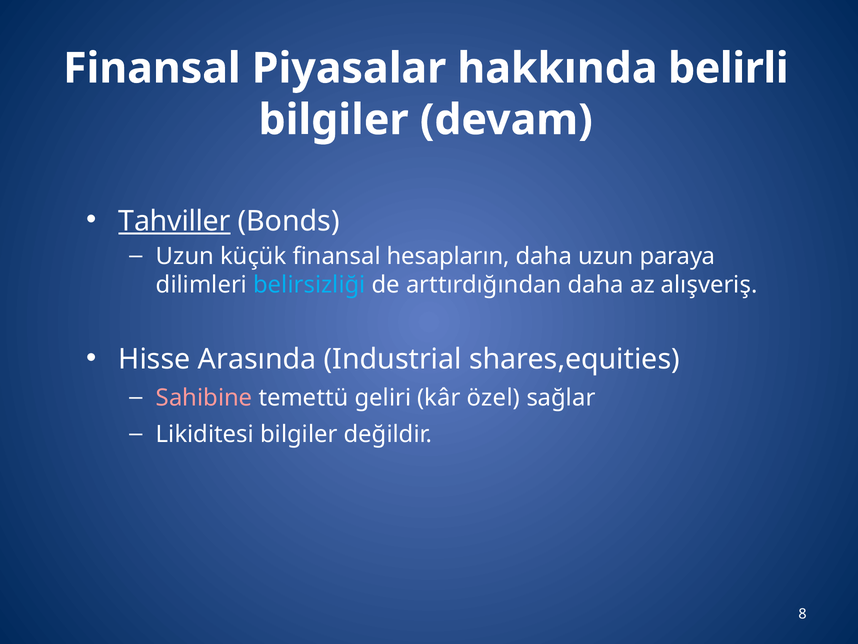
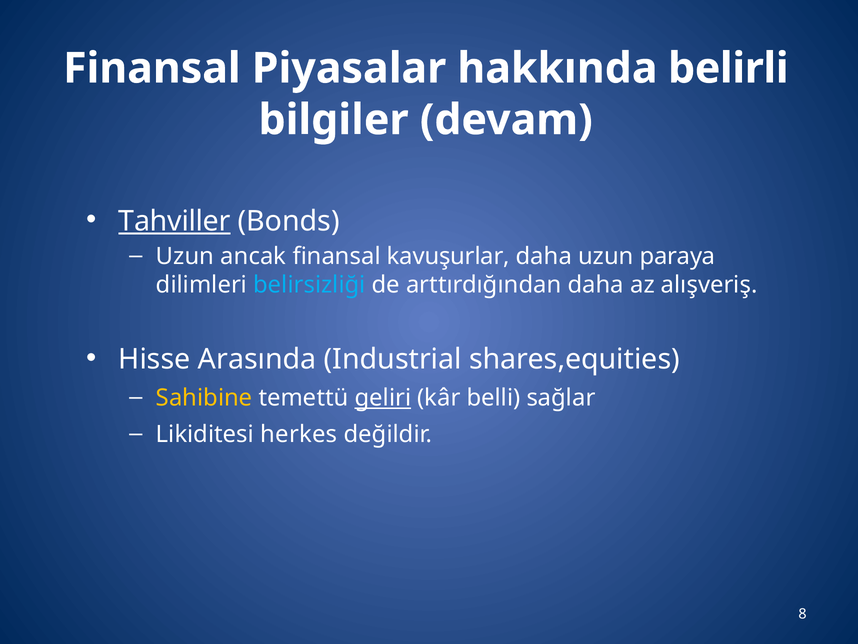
küçük: küçük -> ancak
hesapların: hesapların -> kavuşurlar
Sahibine colour: pink -> yellow
geliri underline: none -> present
özel: özel -> belli
Likiditesi bilgiler: bilgiler -> herkes
